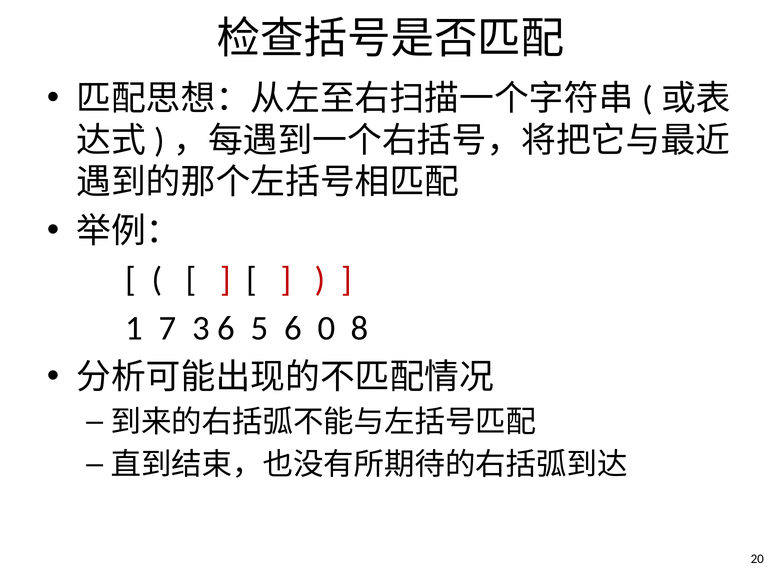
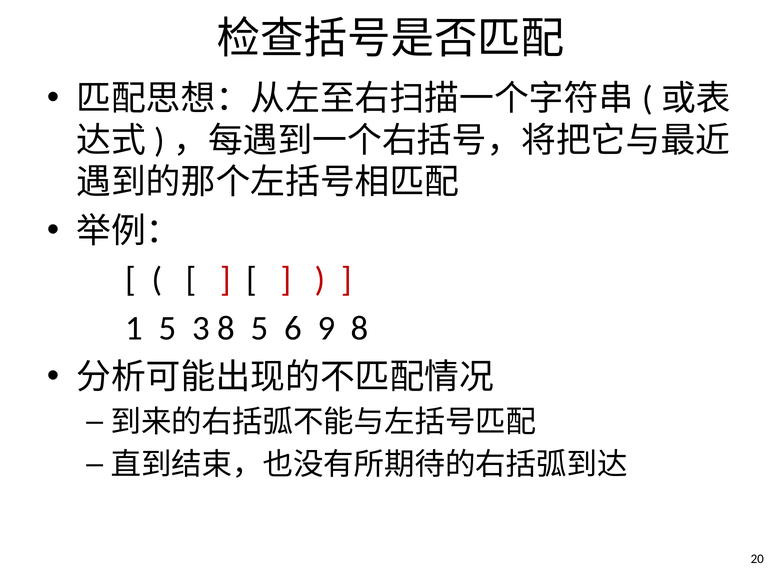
1 7: 7 -> 5
3 6: 6 -> 8
0: 0 -> 9
